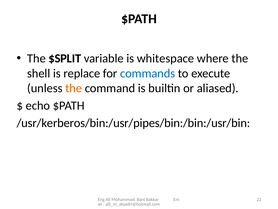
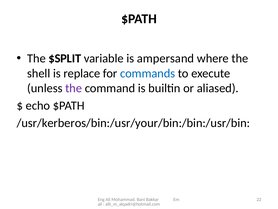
whitespace: whitespace -> ampersand
the at (74, 88) colour: orange -> purple
/usr/kerberos/bin:/usr/pipes/bin:/bin:/usr/bin: /usr/kerberos/bin:/usr/pipes/bin:/bin:/usr/bin -> /usr/kerberos/bin:/usr/your/bin:/bin:/usr/bin
